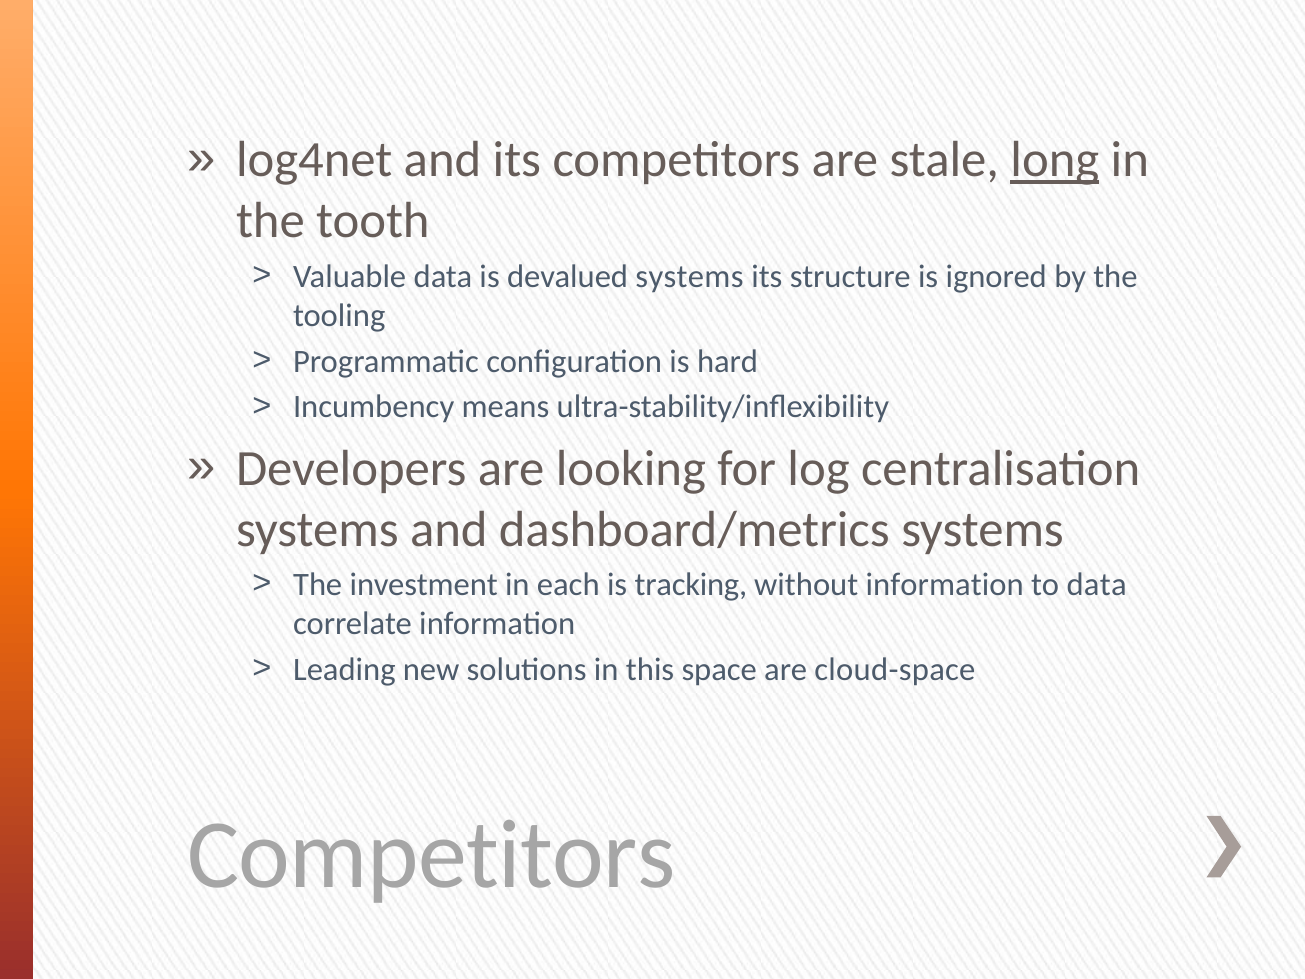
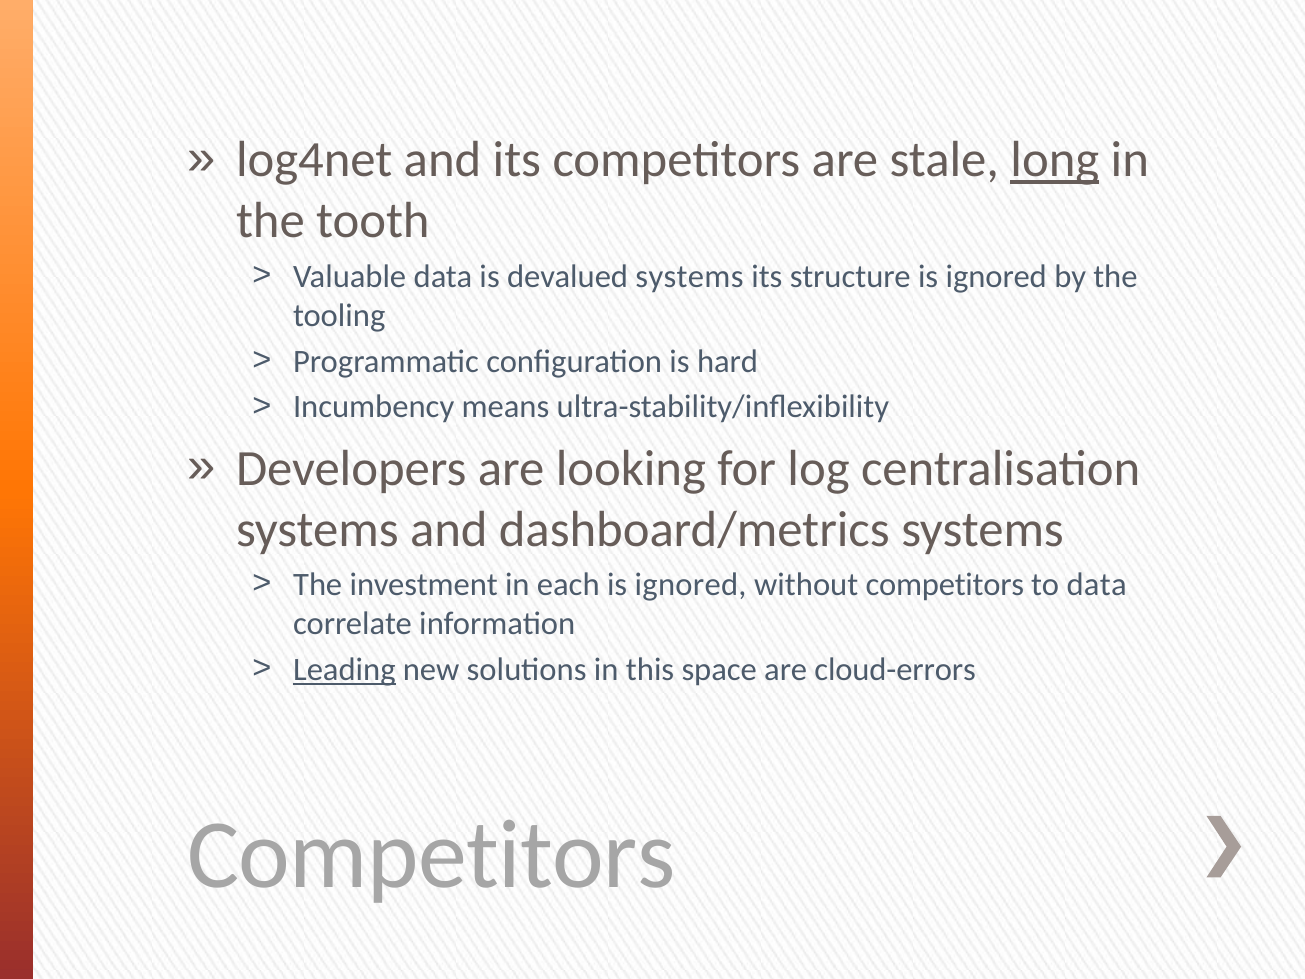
each is tracking: tracking -> ignored
without information: information -> competitors
Leading underline: none -> present
cloud-space: cloud-space -> cloud-errors
